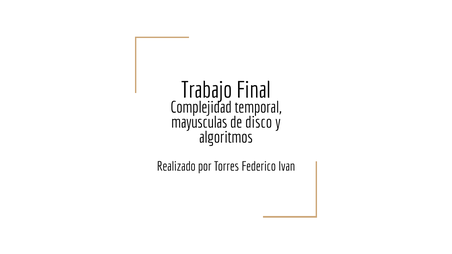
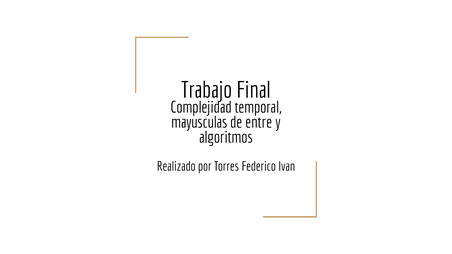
disco: disco -> entre
